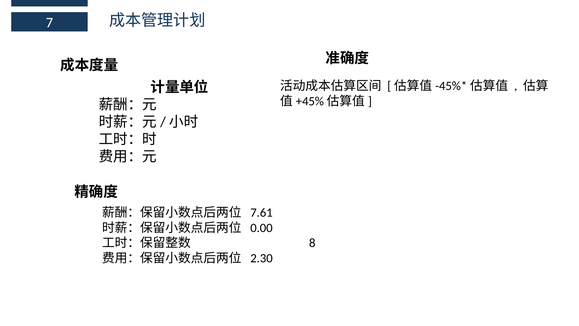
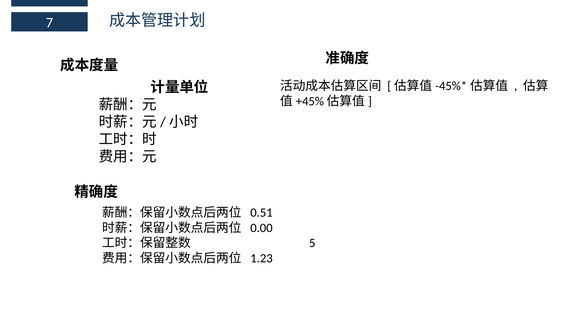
7.61: 7.61 -> 0.51
8: 8 -> 5
2.30: 2.30 -> 1.23
